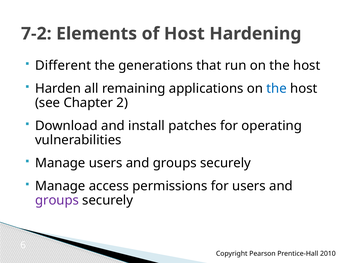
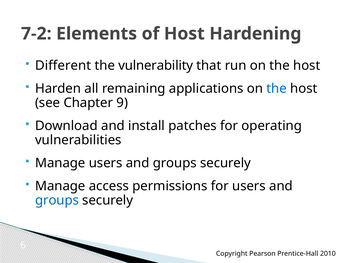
generations: generations -> vulnerability
2: 2 -> 9
groups at (57, 200) colour: purple -> blue
